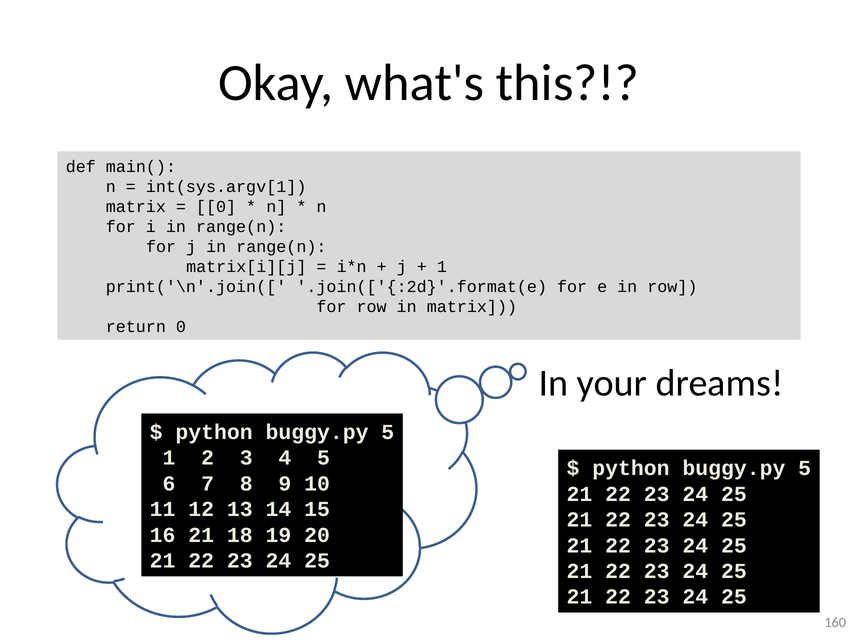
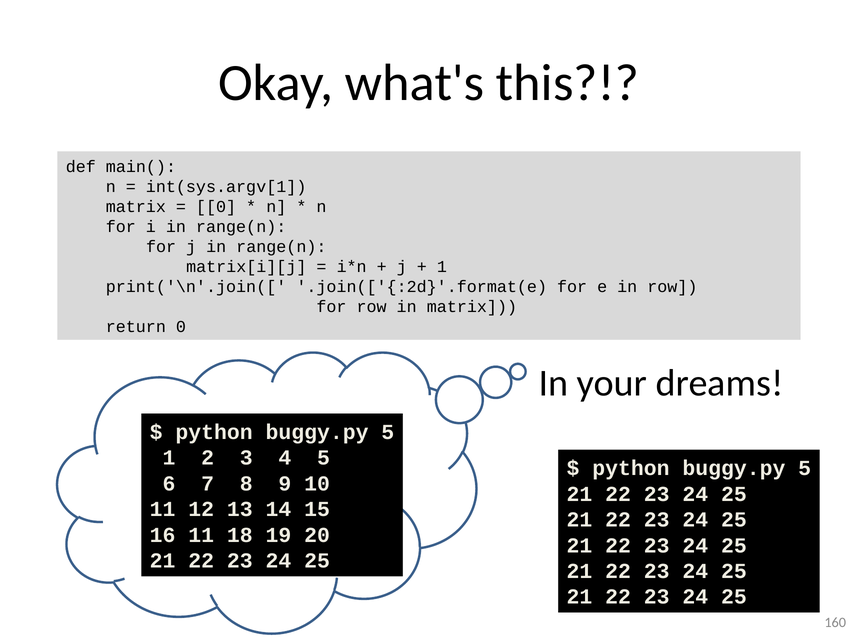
16 21: 21 -> 11
